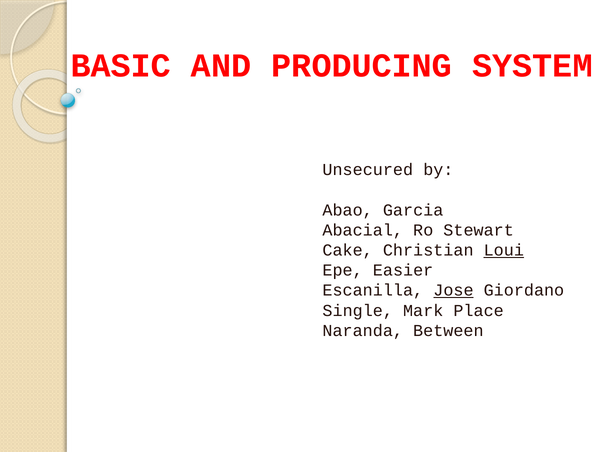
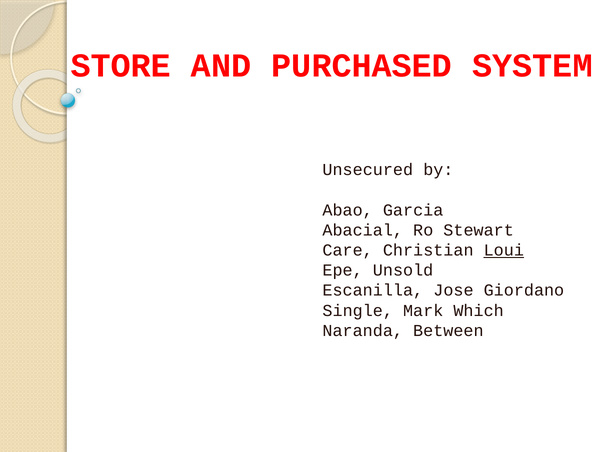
BASIC: BASIC -> STORE
PRODUCING: PRODUCING -> PURCHASED
Cake: Cake -> Care
Easier: Easier -> Unsold
Jose underline: present -> none
Place: Place -> Which
